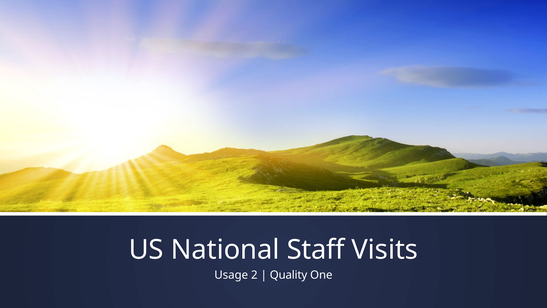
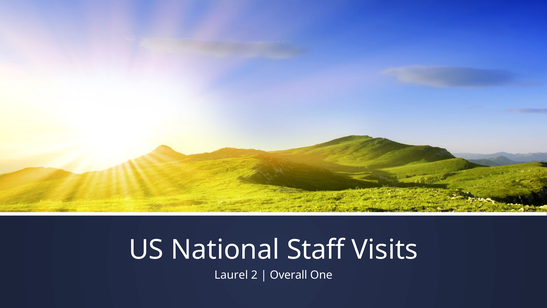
Usage: Usage -> Laurel
Quality: Quality -> Overall
